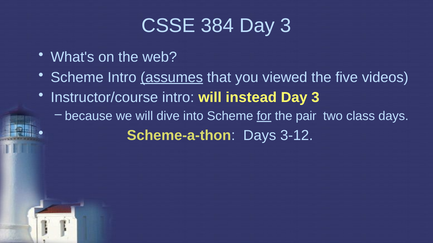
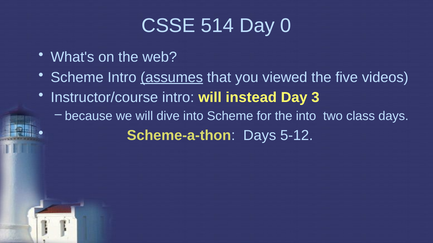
384: 384 -> 514
3 at (286, 26): 3 -> 0
for underline: present -> none
the pair: pair -> into
3-12: 3-12 -> 5-12
